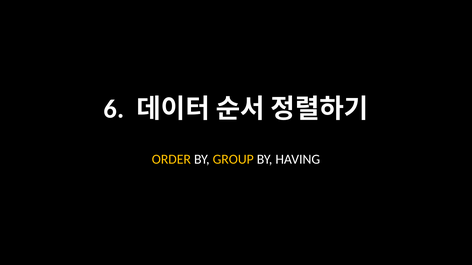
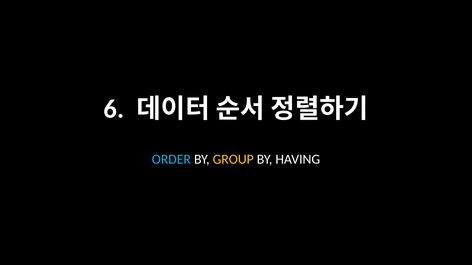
ORDER colour: yellow -> light blue
